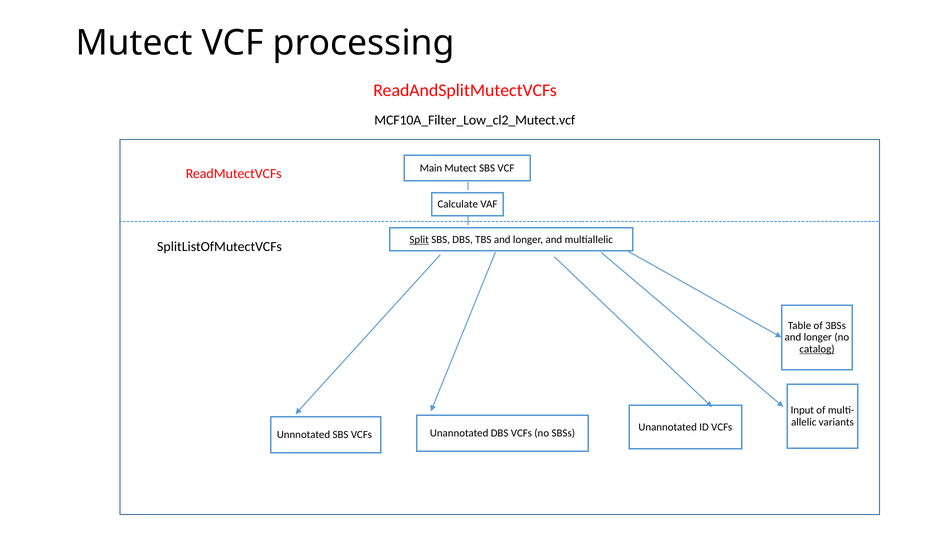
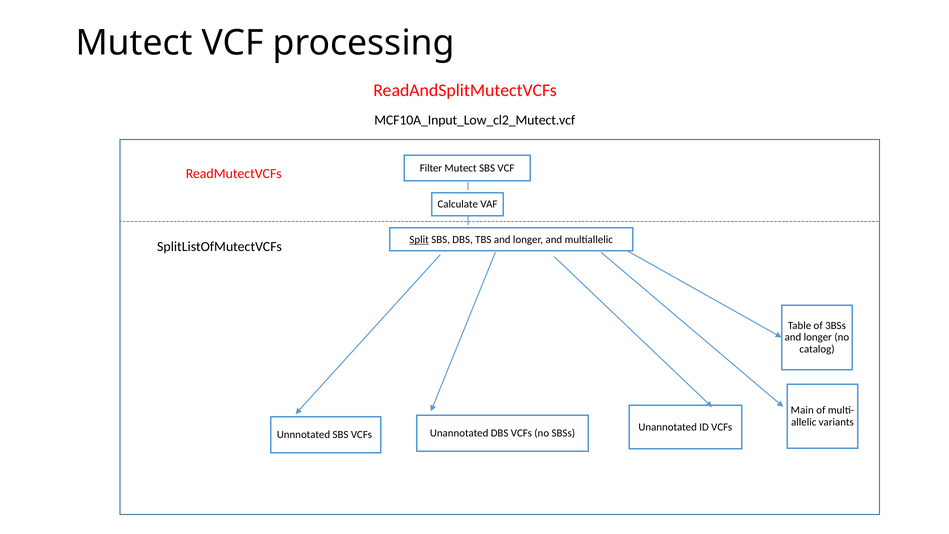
MCF10A_Filter_Low_cl2_Mutect.vcf: MCF10A_Filter_Low_cl2_Mutect.vcf -> MCF10A_Input_Low_cl2_Mutect.vcf
Main: Main -> Filter
catalog underline: present -> none
Input: Input -> Main
